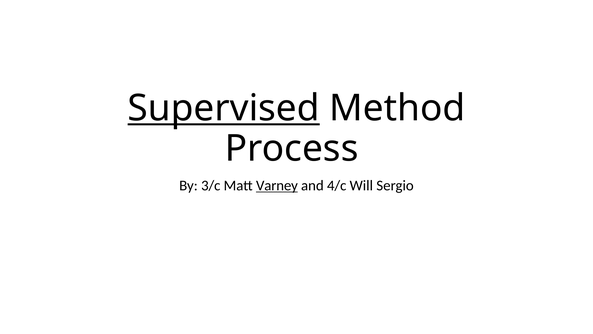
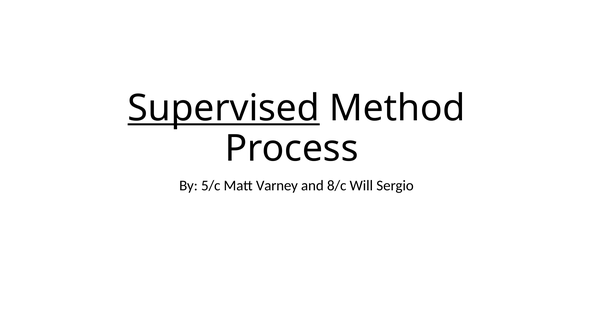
3/c: 3/c -> 5/c
Varney underline: present -> none
4/c: 4/c -> 8/c
